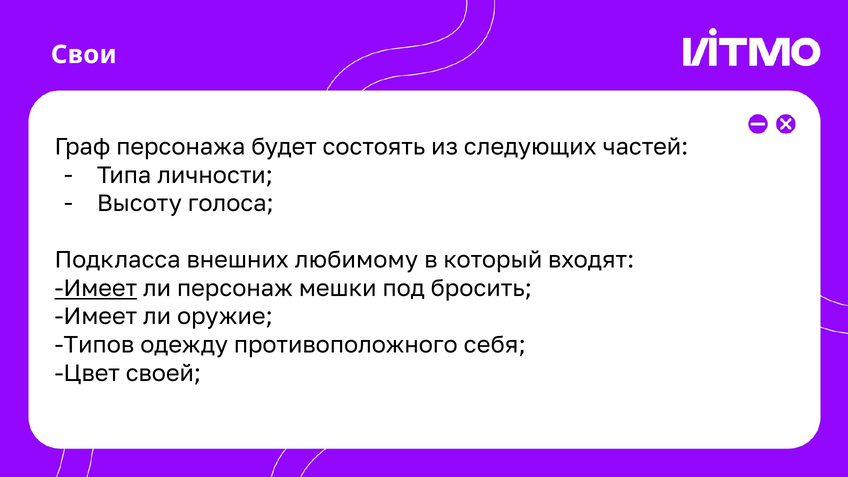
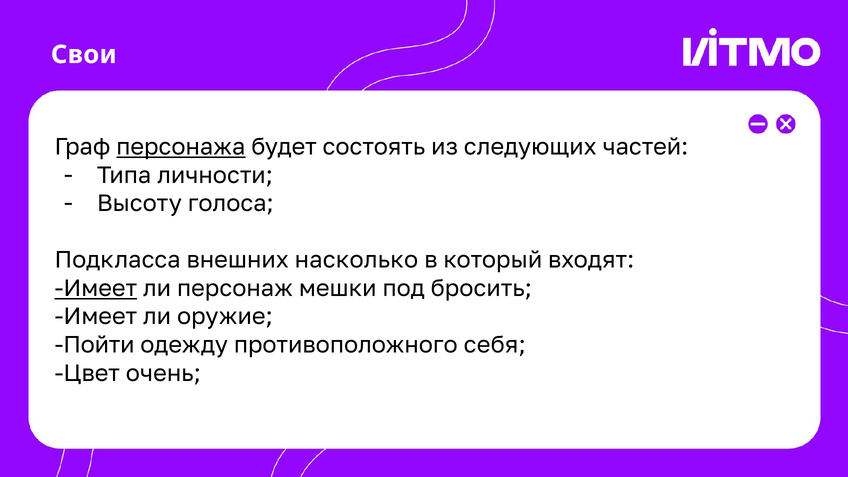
персонажа underline: none -> present
любимому: любимому -> насколько
Типов: Типов -> Пойти
своей: своей -> очень
